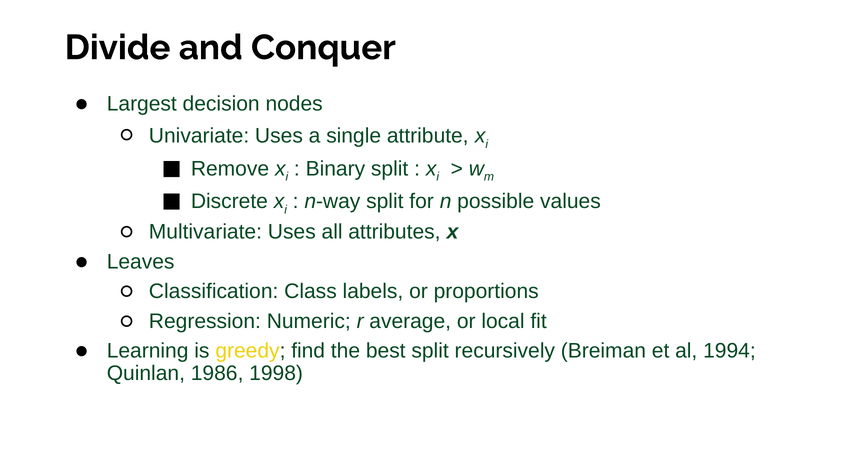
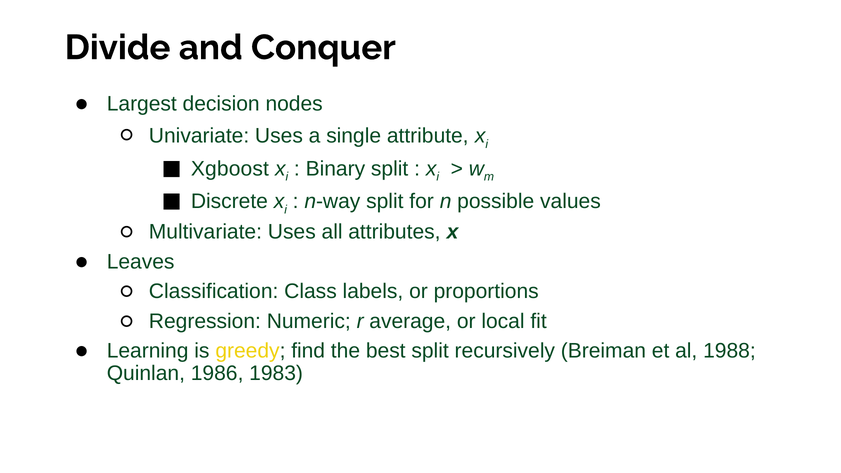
Remove: Remove -> Xgboost
1994: 1994 -> 1988
1998: 1998 -> 1983
